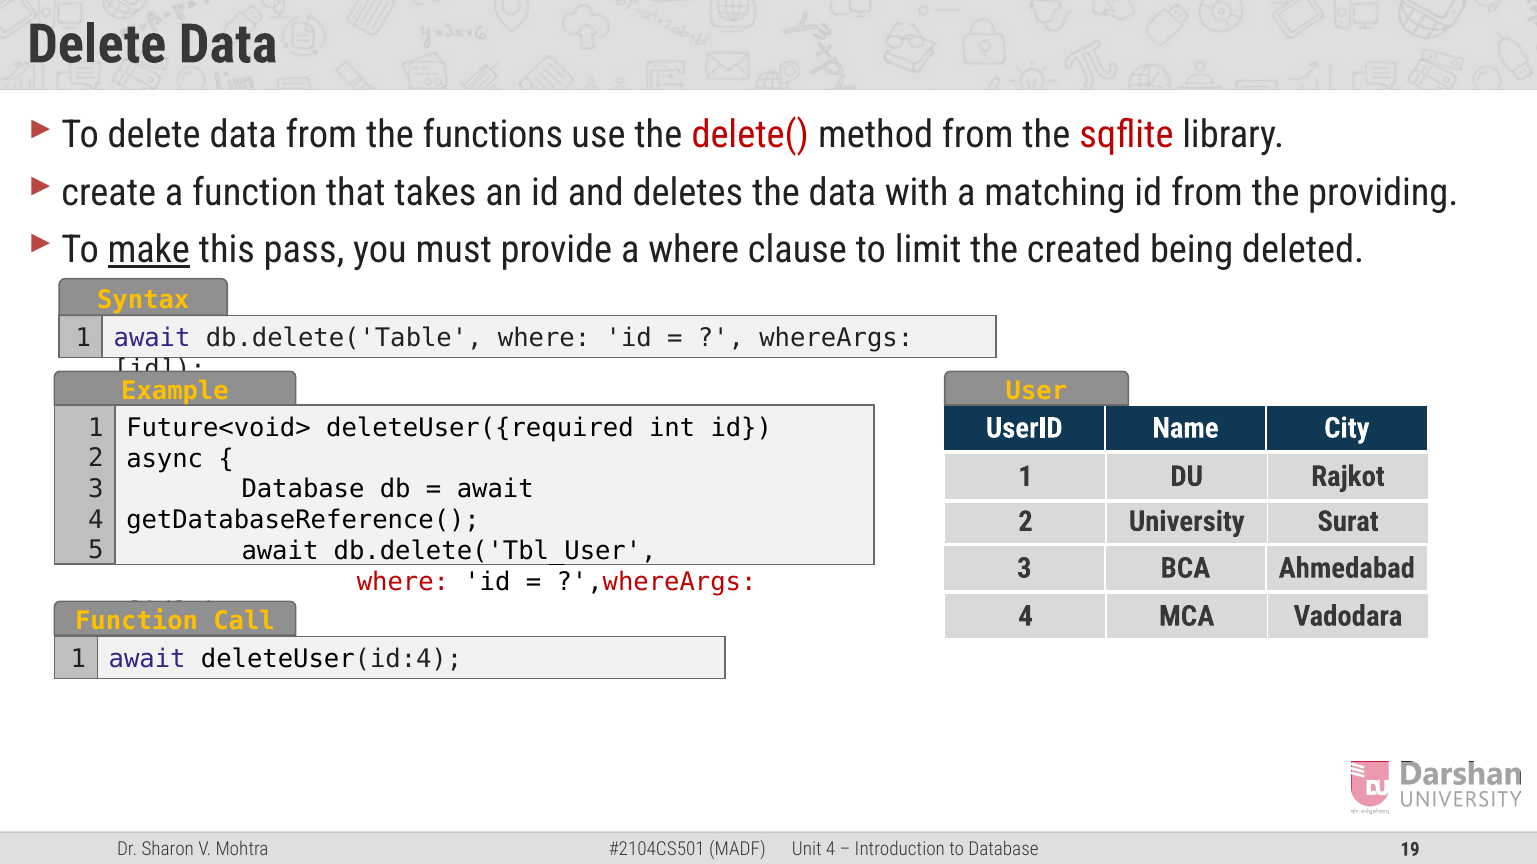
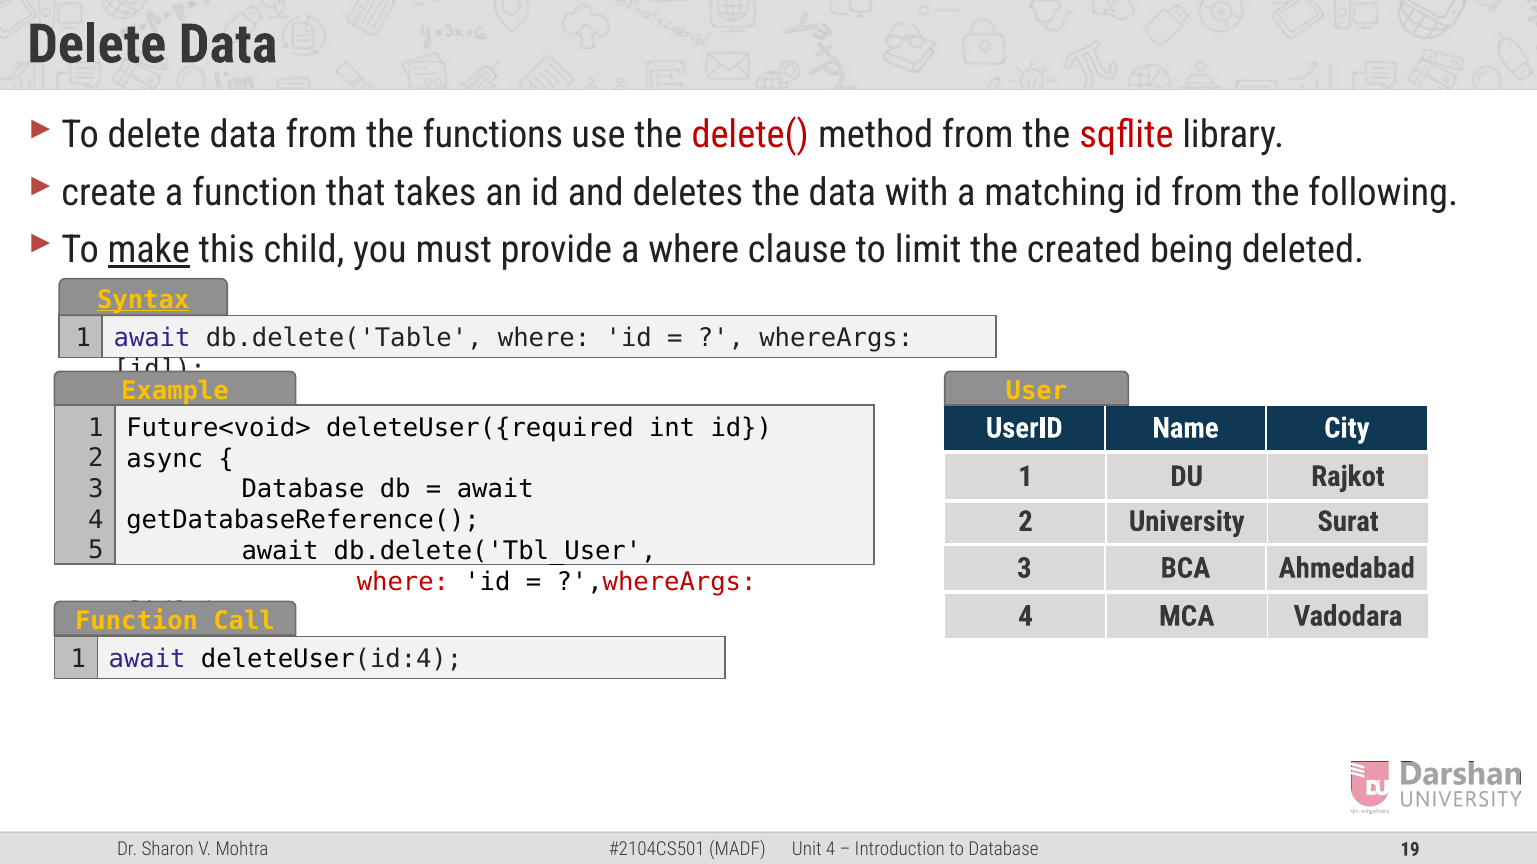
providing: providing -> following
pass: pass -> child
Syntax underline: none -> present
